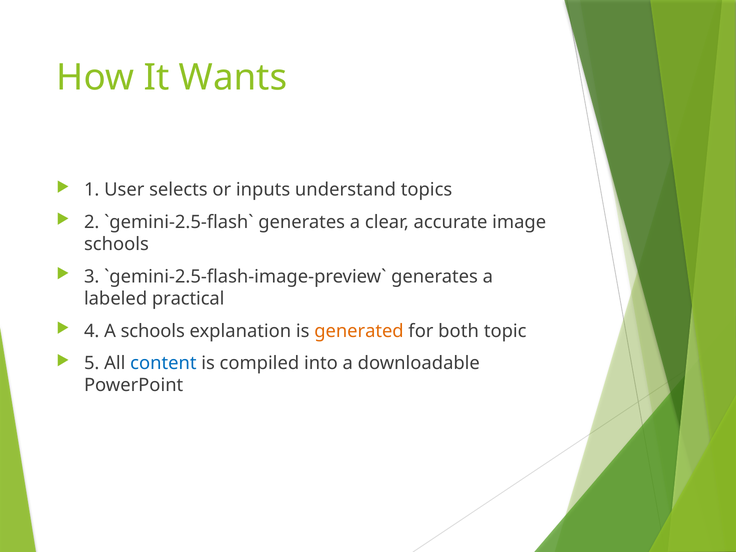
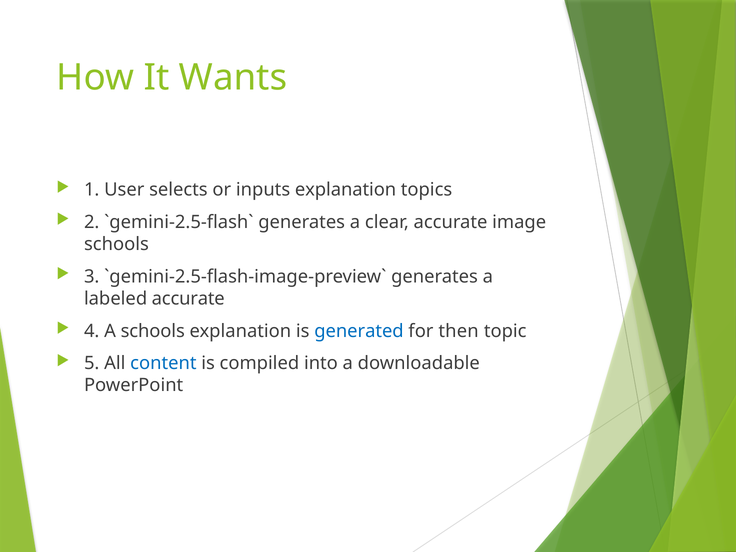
inputs understand: understand -> explanation
labeled practical: practical -> accurate
generated colour: orange -> blue
both: both -> then
